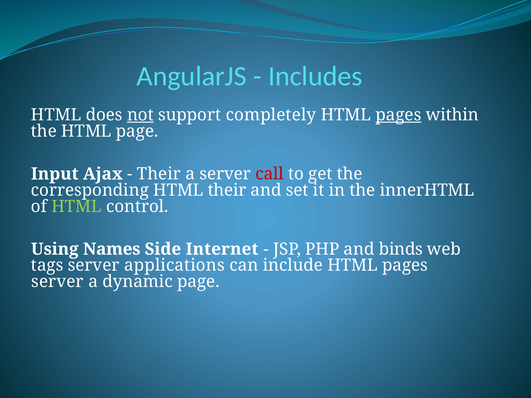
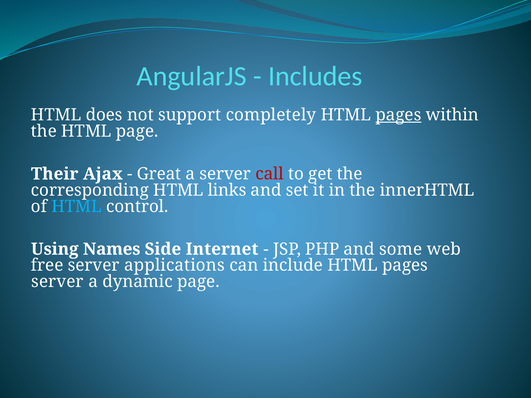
not underline: present -> none
Input: Input -> Their
Their at (159, 174): Their -> Great
HTML their: their -> links
HTML at (77, 207) colour: light green -> light blue
binds: binds -> some
tags: tags -> free
